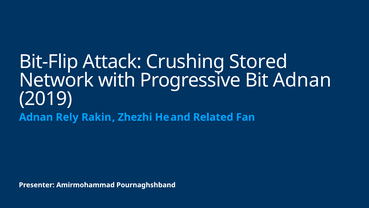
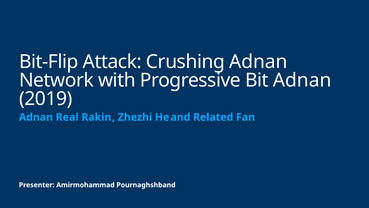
Crushing Stored: Stored -> Adnan
Rely: Rely -> Real
